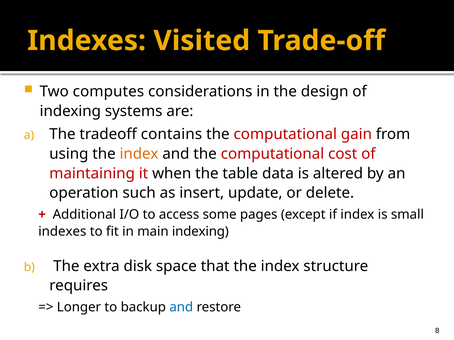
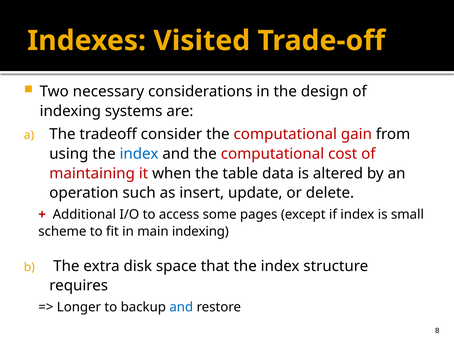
computes: computes -> necessary
contains: contains -> consider
index at (139, 154) colour: orange -> blue
indexes at (62, 232): indexes -> scheme
